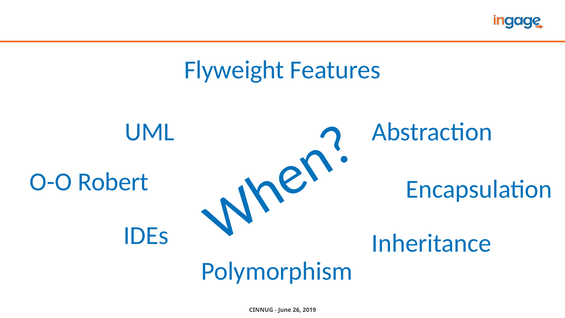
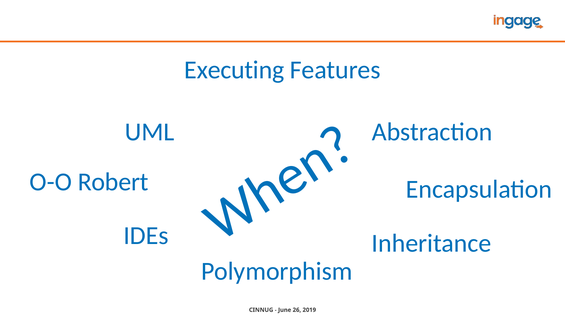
Flyweight: Flyweight -> Executing
